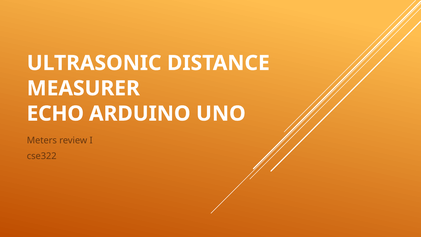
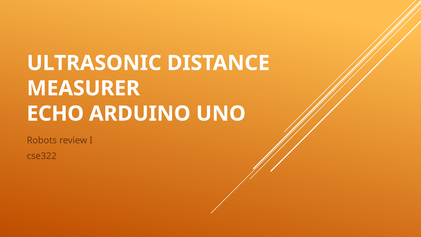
Meters: Meters -> Robots
